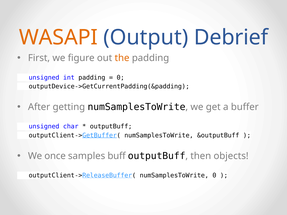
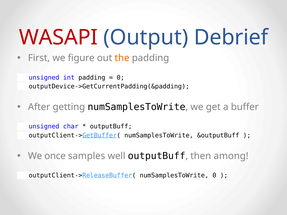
WASAPI colour: orange -> red
buff: buff -> well
objects: objects -> among
